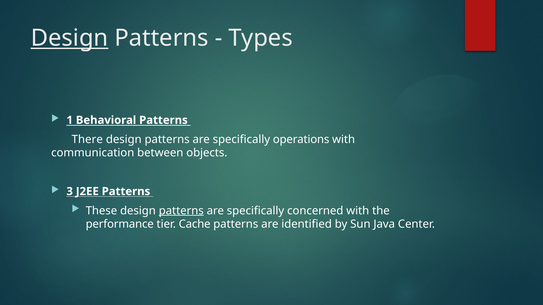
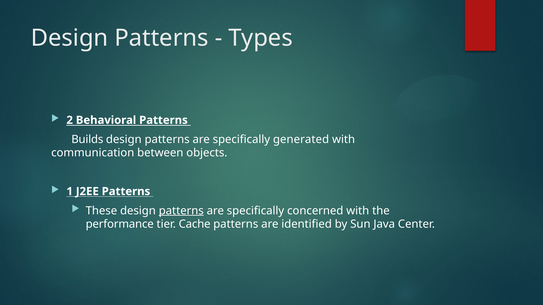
Design at (70, 38) underline: present -> none
1: 1 -> 2
There: There -> Builds
operations: operations -> generated
3: 3 -> 1
